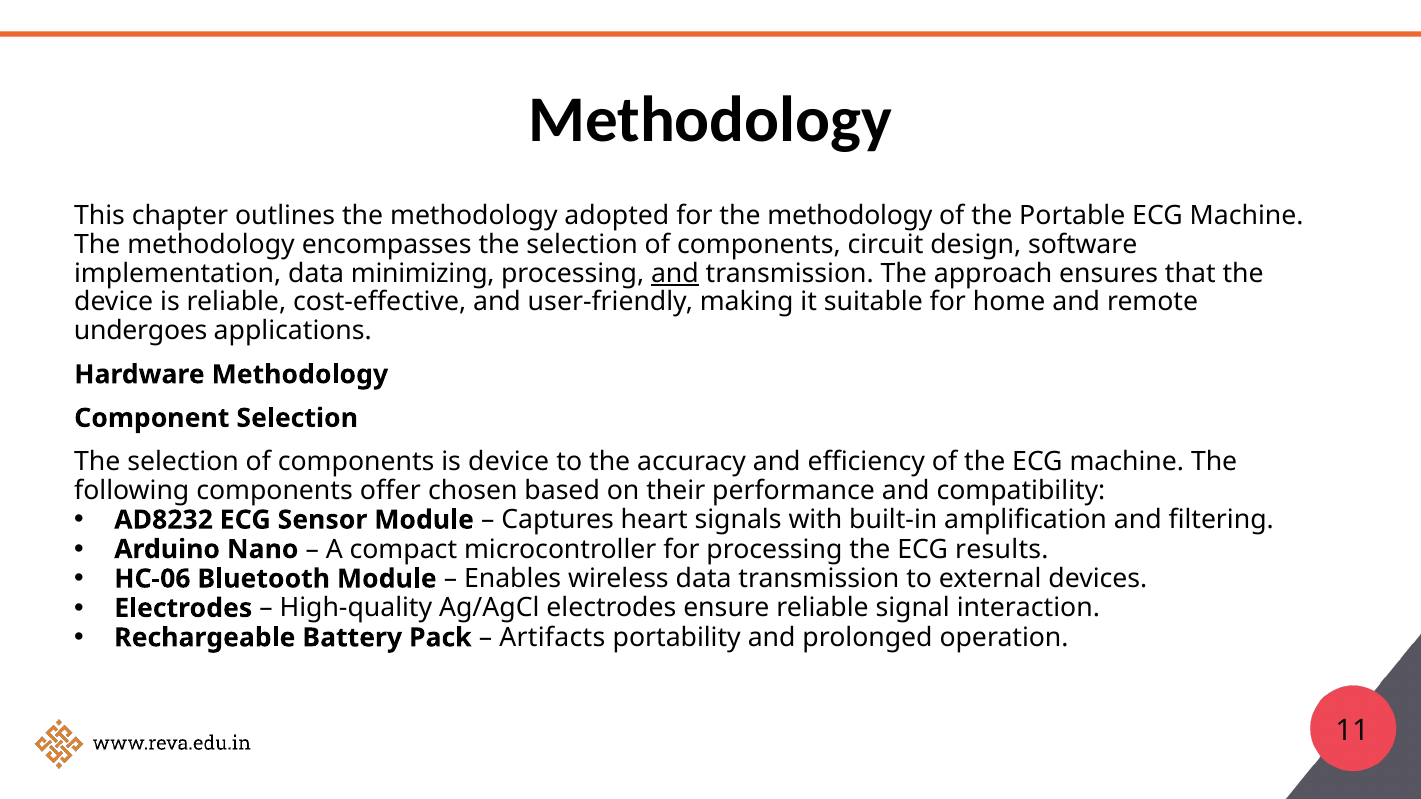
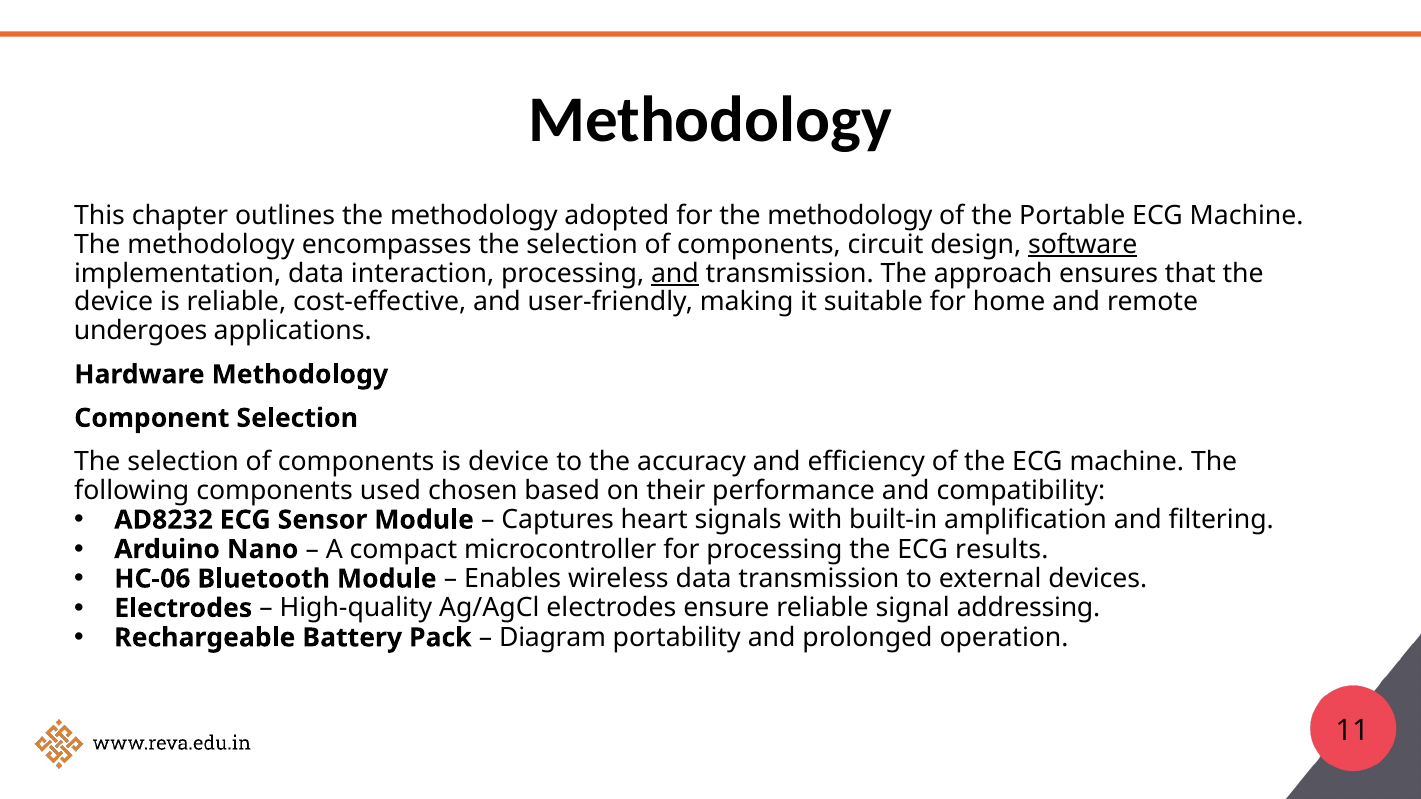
software underline: none -> present
minimizing: minimizing -> interaction
offer: offer -> used
interaction: interaction -> addressing
Artifacts: Artifacts -> Diagram
